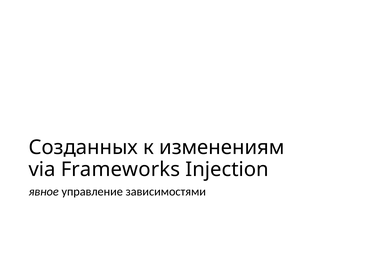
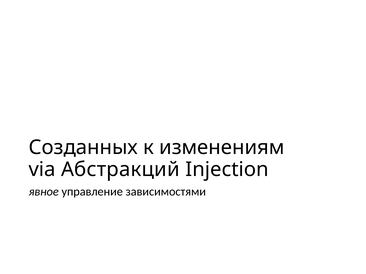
Frameworks: Frameworks -> Абстракций
